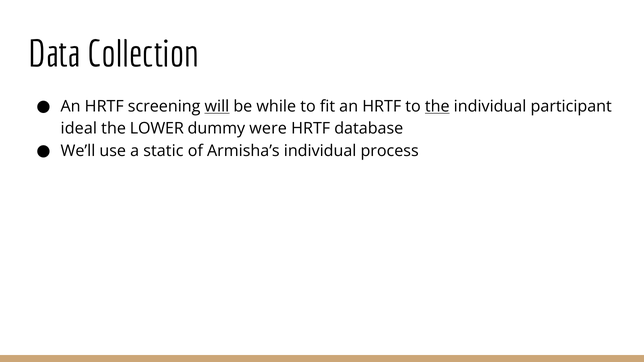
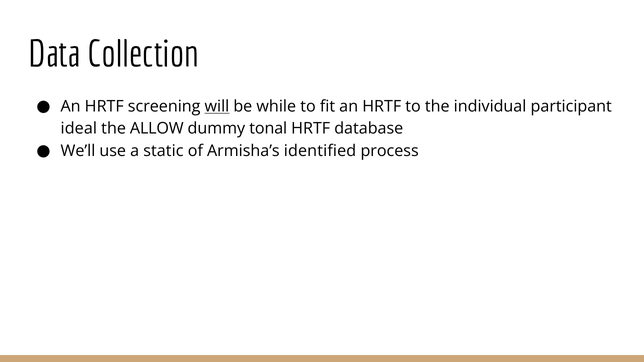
the at (437, 106) underline: present -> none
LOWER: LOWER -> ALLOW
were: were -> tonal
Armisha’s individual: individual -> identified
